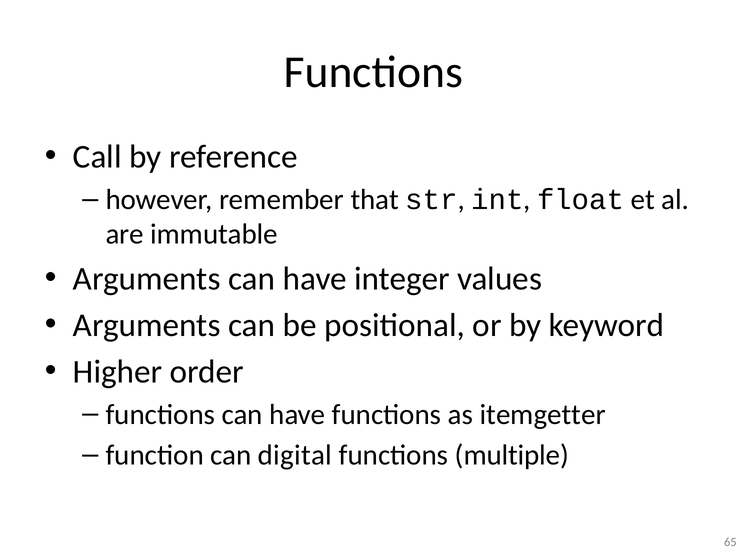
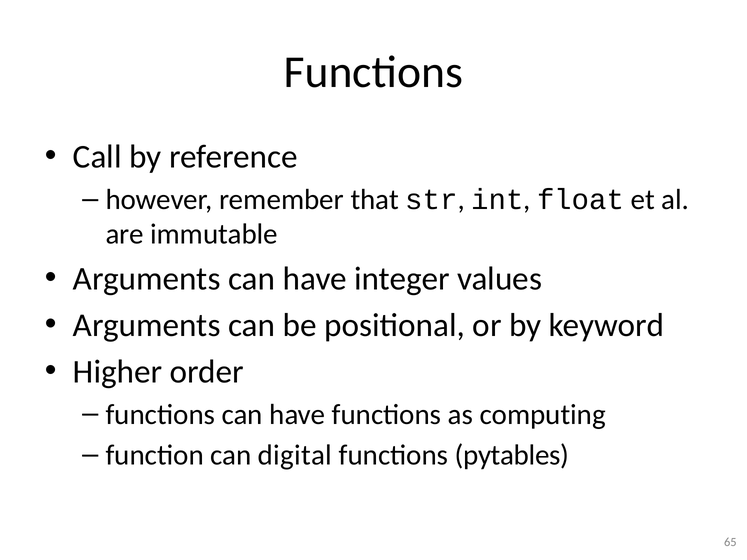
itemgetter: itemgetter -> computing
multiple: multiple -> pytables
